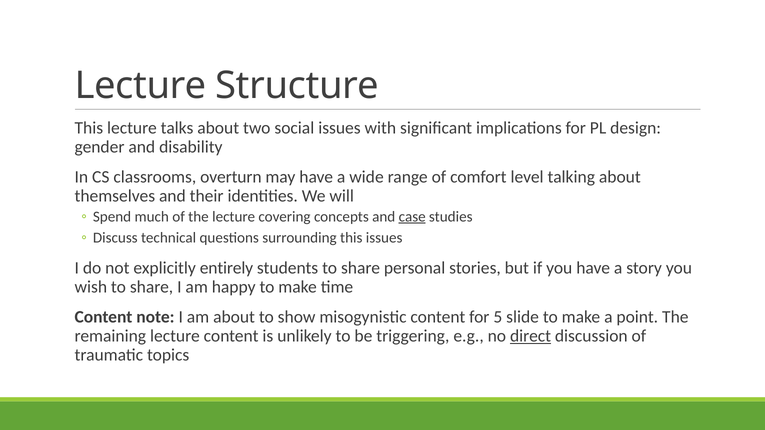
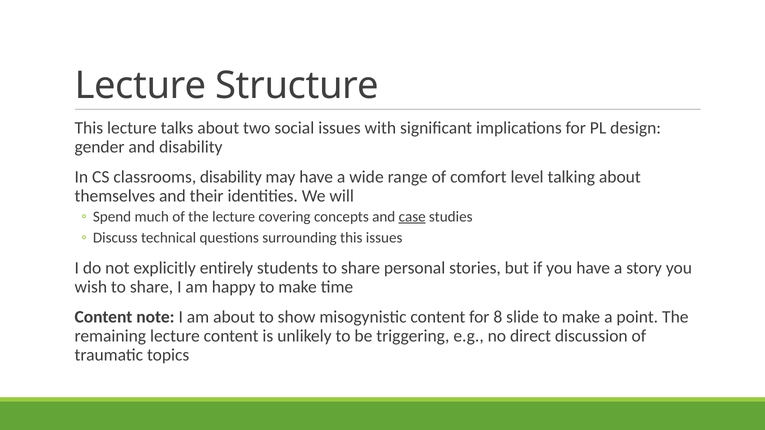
classrooms overturn: overturn -> disability
5: 5 -> 8
direct underline: present -> none
